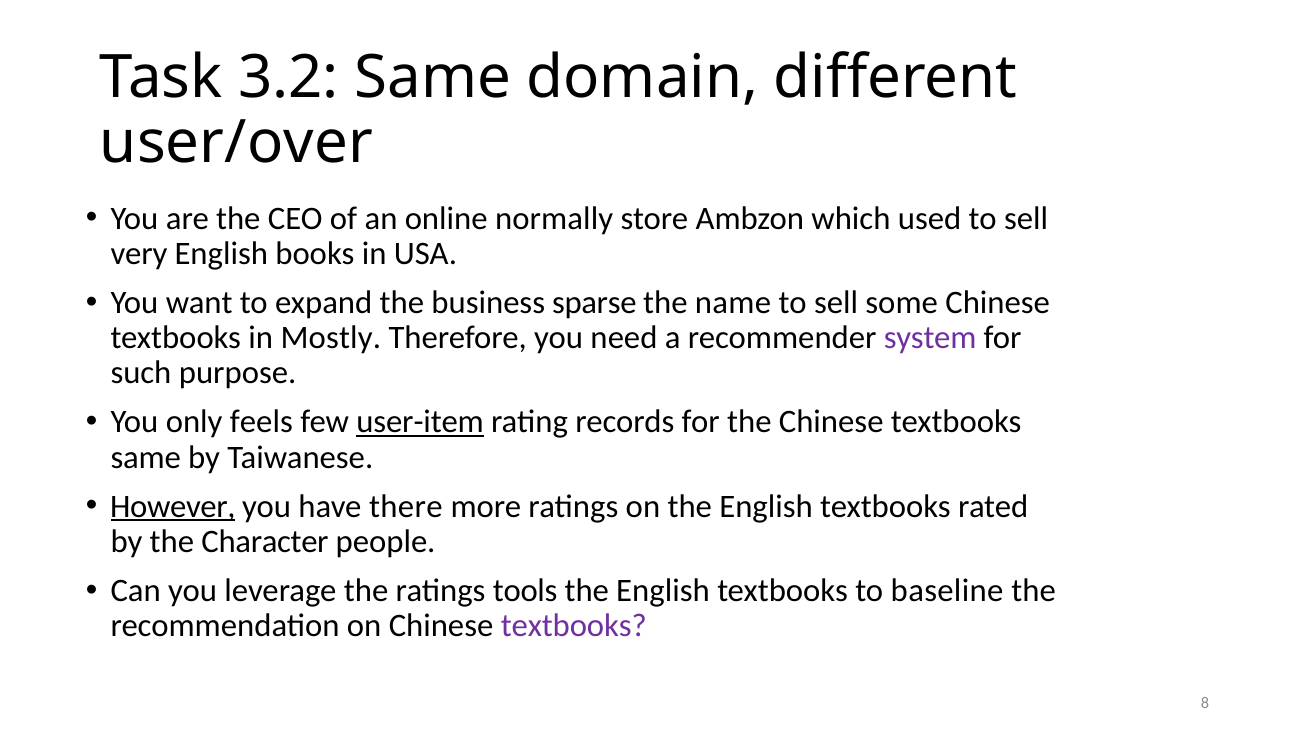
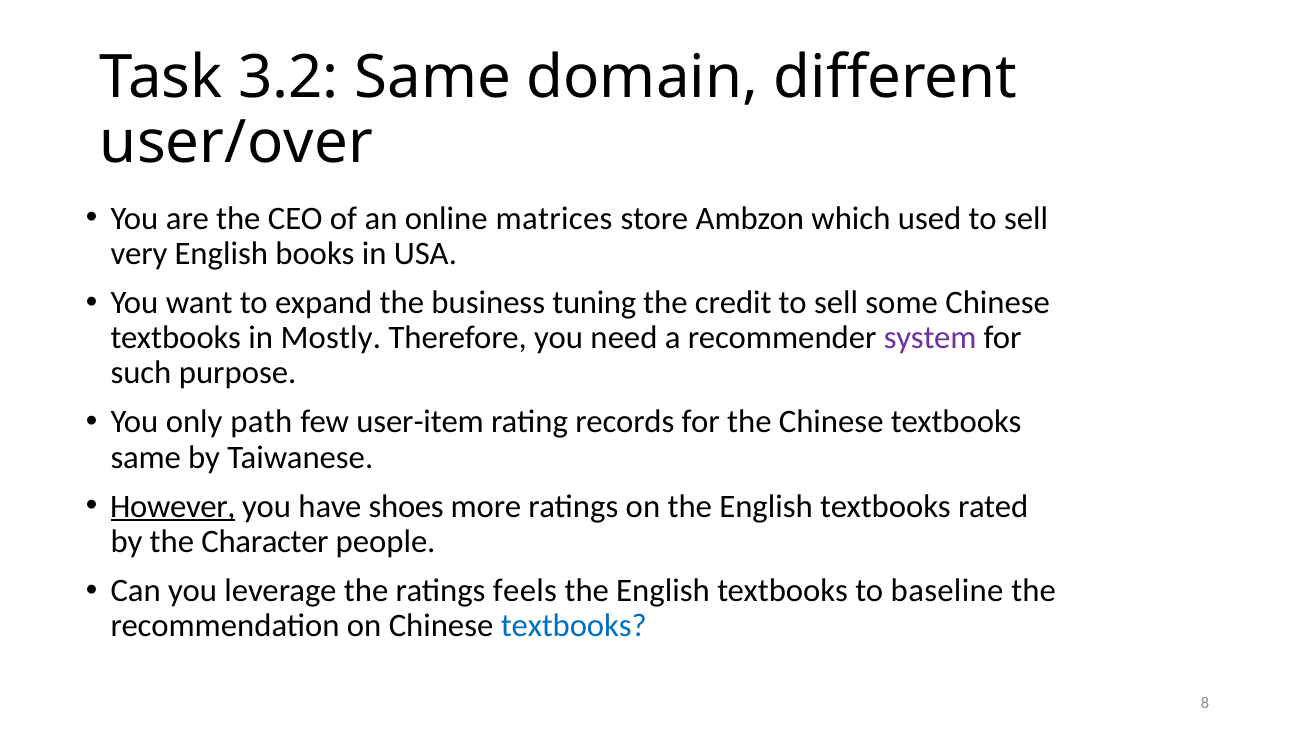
normally: normally -> matrices
sparse: sparse -> tuning
name: name -> credit
feels: feels -> path
user-item underline: present -> none
there: there -> shoes
tools: tools -> feels
textbooks at (574, 626) colour: purple -> blue
